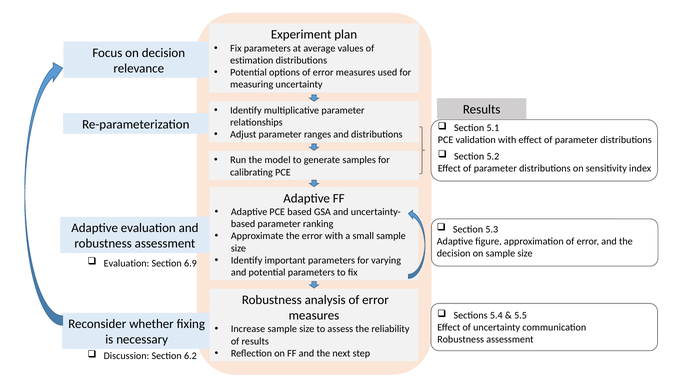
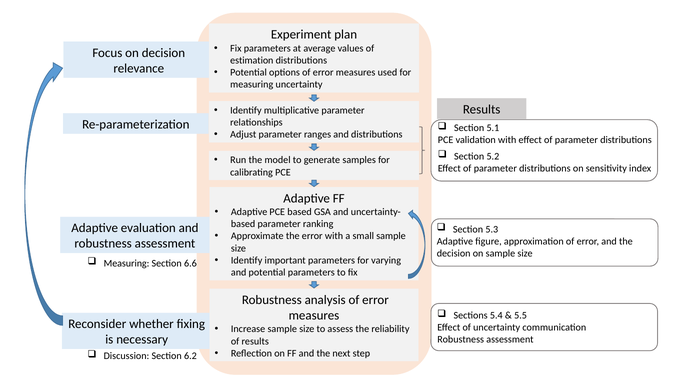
Evaluation at (127, 263): Evaluation -> Measuring
6.9: 6.9 -> 6.6
